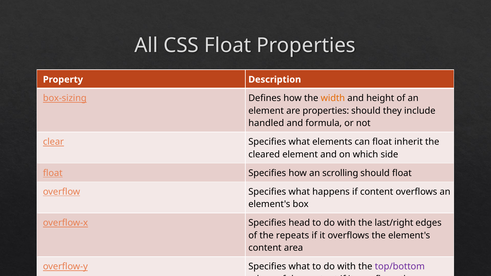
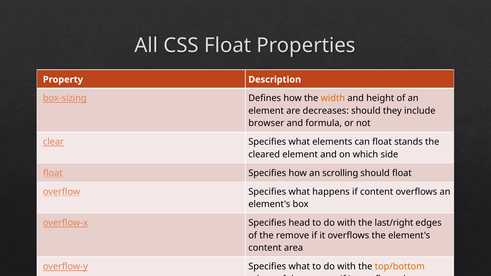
are properties: properties -> decreases
handled: handled -> browser
inherit: inherit -> stands
repeats: repeats -> remove
top/bottom colour: purple -> orange
